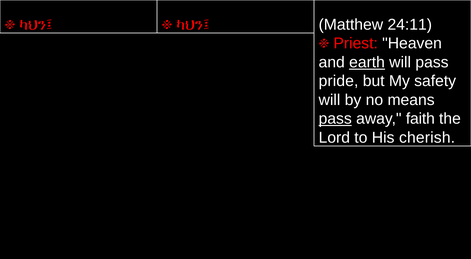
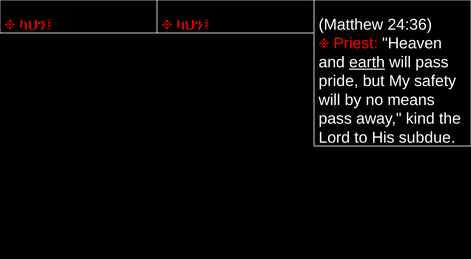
24:11: 24:11 -> 24:36
pass at (335, 119) underline: present -> none
faith: faith -> kind
cherish: cherish -> subdue
